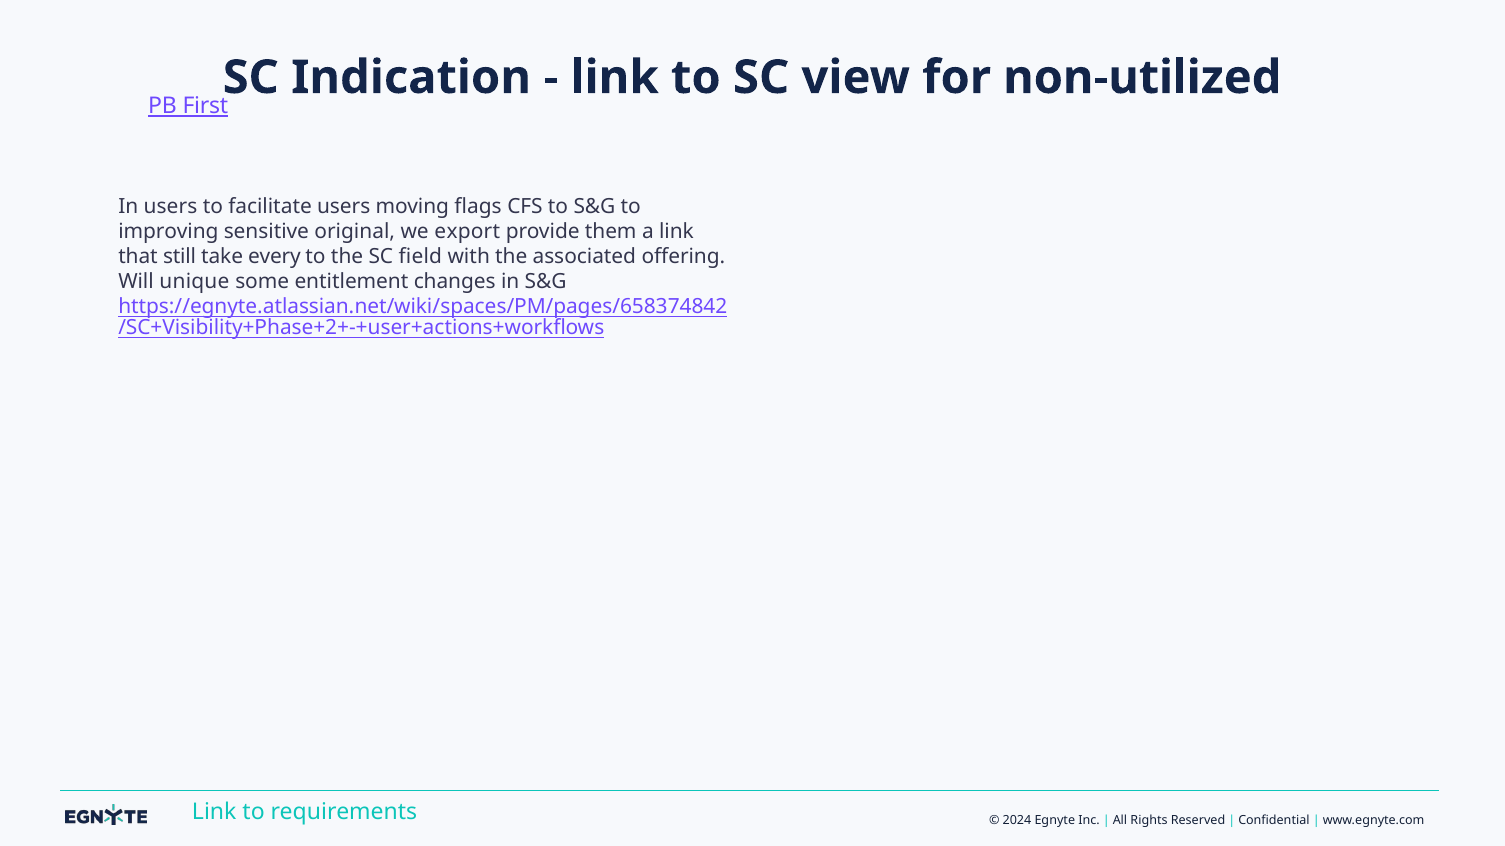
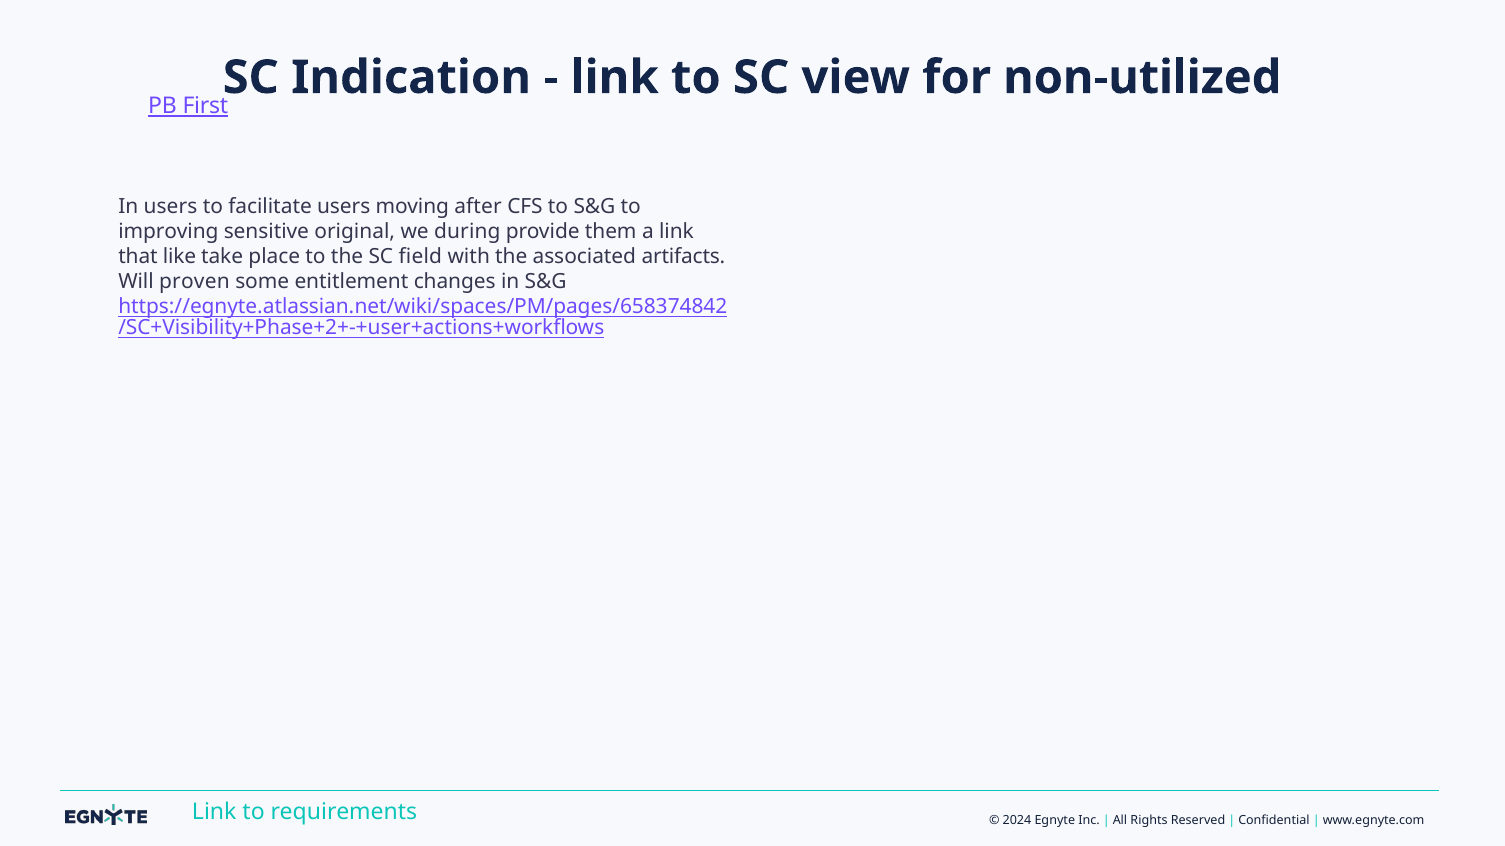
flags: flags -> after
export: export -> during
still: still -> like
every: every -> place
offering: offering -> artifacts
unique: unique -> proven
